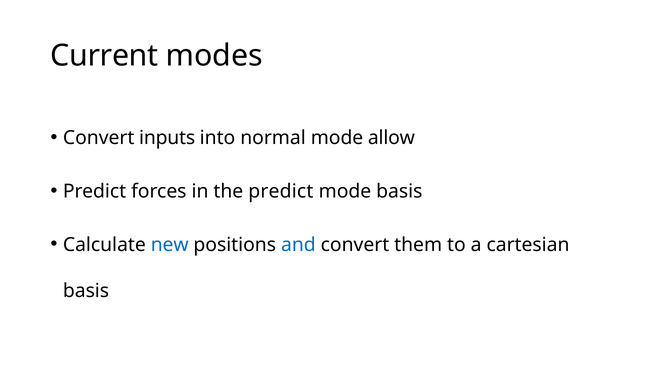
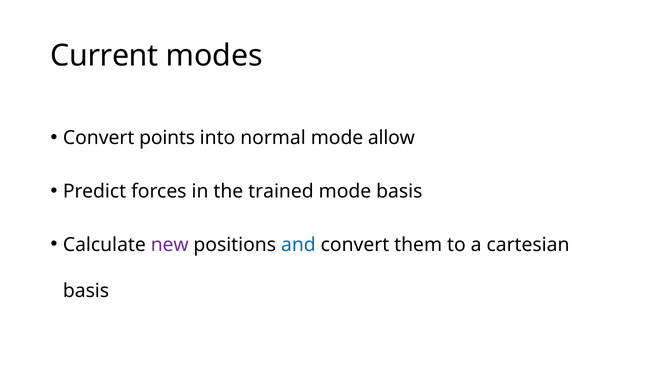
inputs: inputs -> points
the predict: predict -> trained
new colour: blue -> purple
